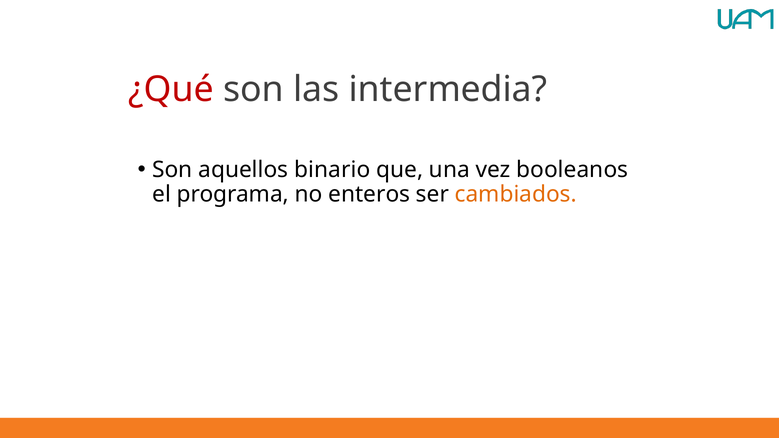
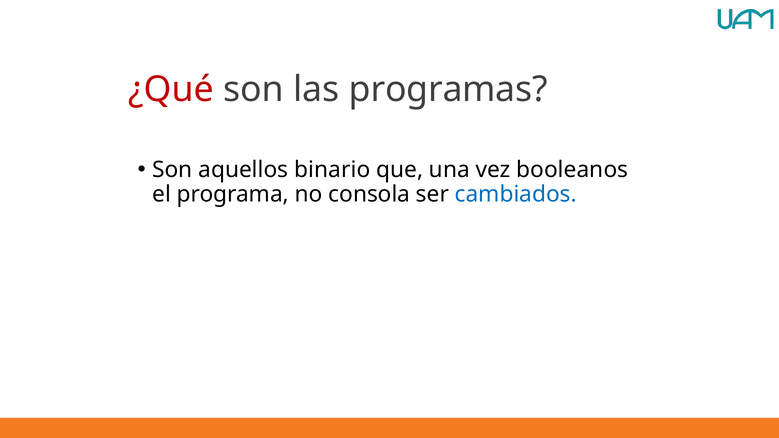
intermedia: intermedia -> programas
enteros: enteros -> consola
cambiados colour: orange -> blue
